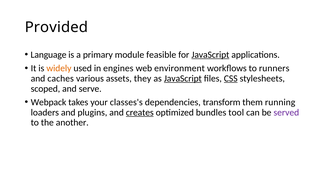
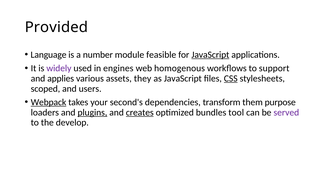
primary: primary -> number
widely colour: orange -> purple
environment: environment -> homogenous
runners: runners -> support
caches: caches -> applies
JavaScript at (183, 79) underline: present -> none
serve: serve -> users
Webpack underline: none -> present
classes's: classes's -> second's
running: running -> purpose
plugins underline: none -> present
another: another -> develop
